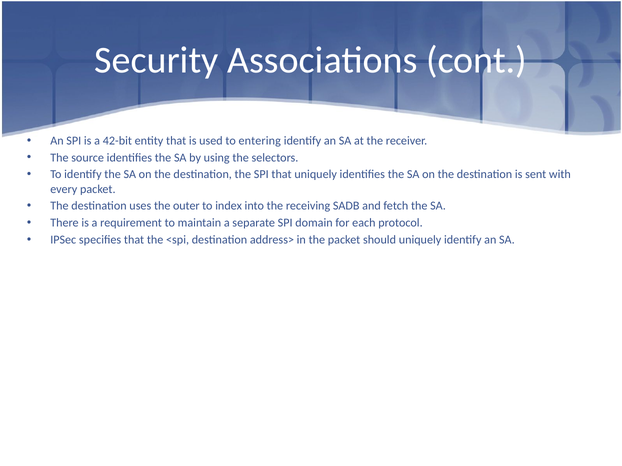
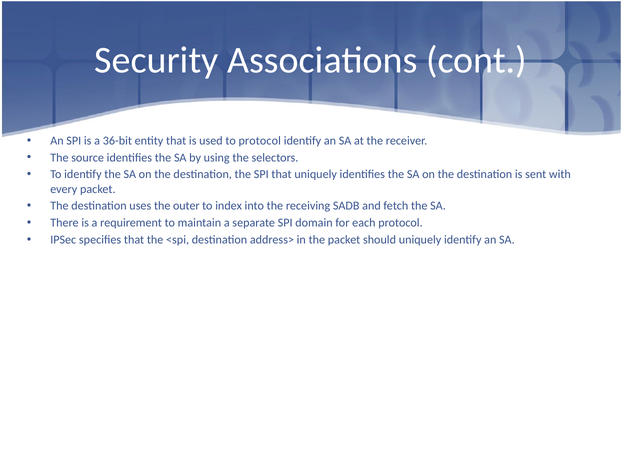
42-bit: 42-bit -> 36-bit
to entering: entering -> protocol
